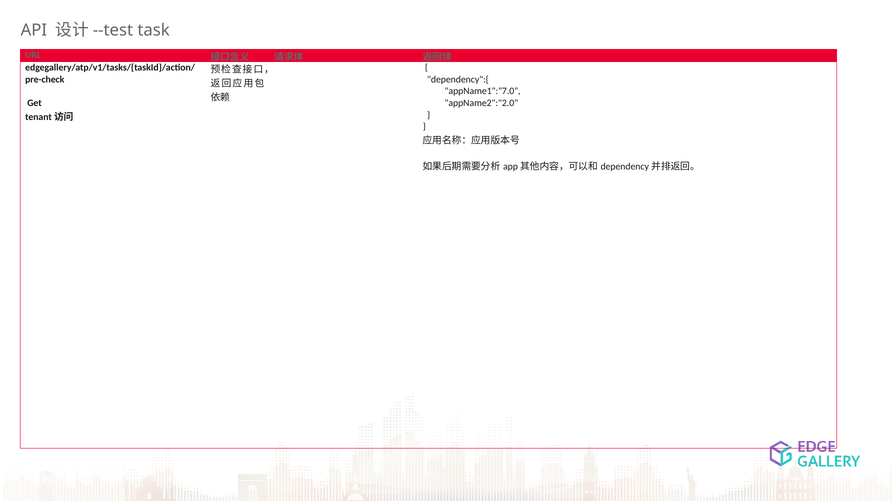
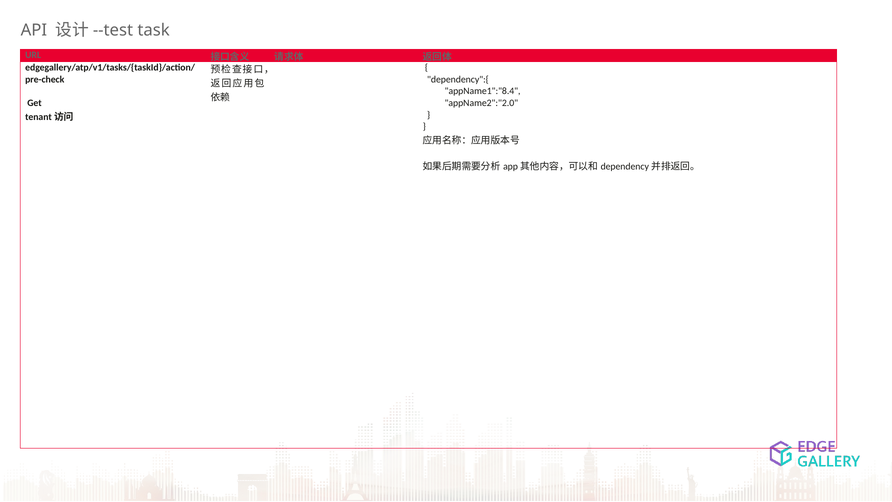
appName1":"7.0: appName1":"7.0 -> appName1":"8.4
